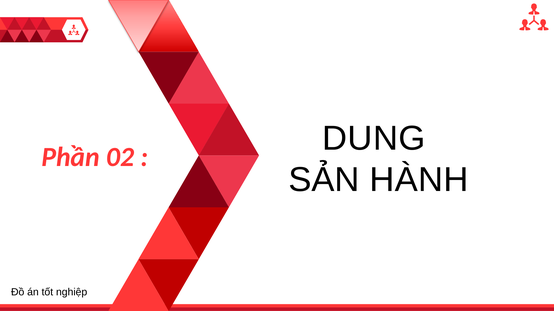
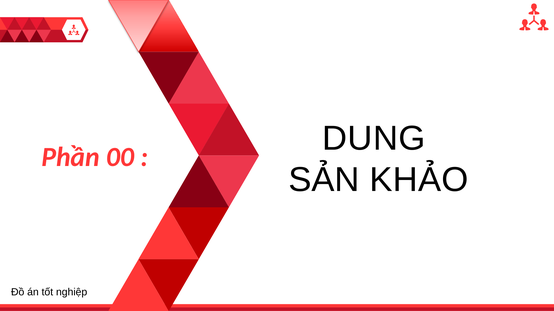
02: 02 -> 00
HÀNH: HÀNH -> KHẢO
